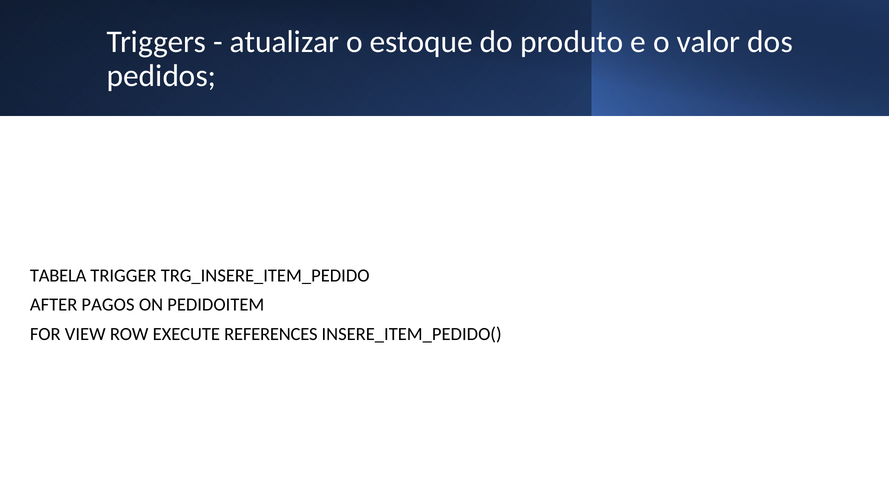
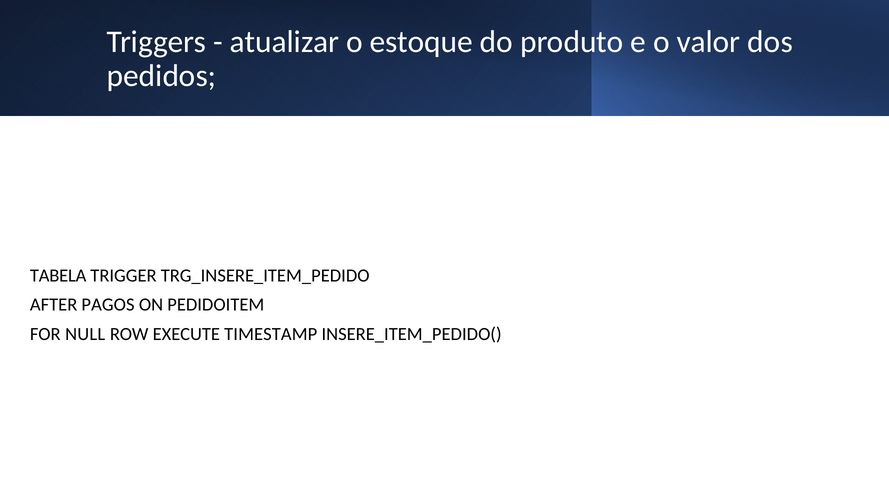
VIEW: VIEW -> NULL
REFERENCES: REFERENCES -> TIMESTAMP
